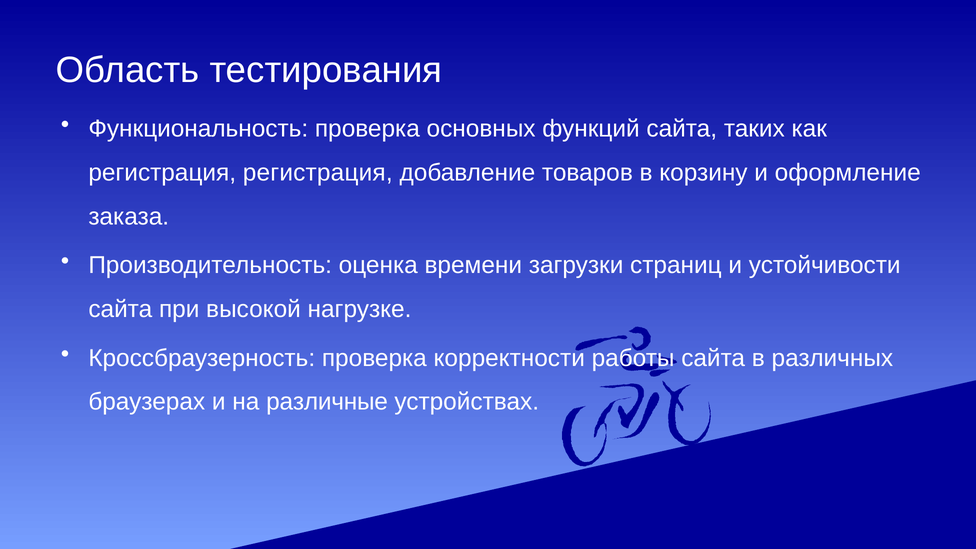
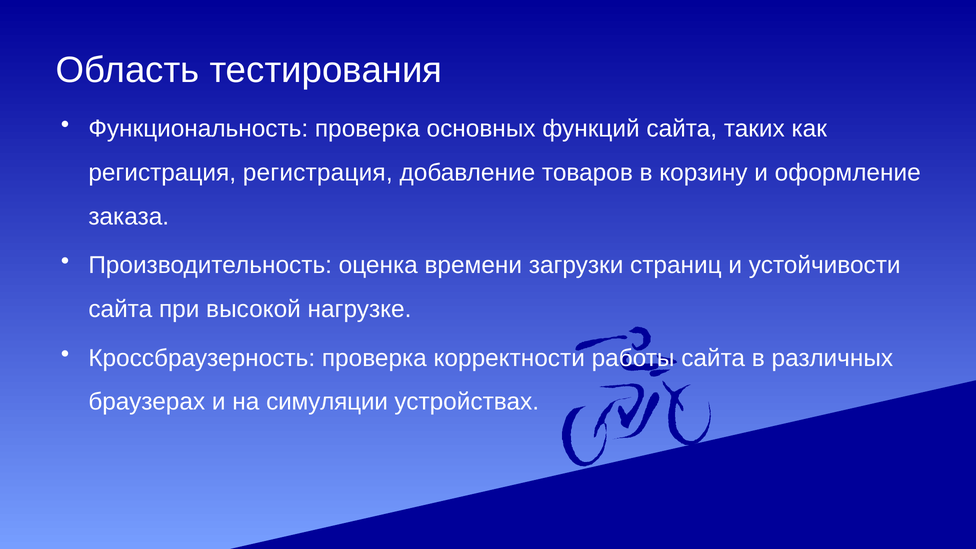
различные: различные -> симуляции
